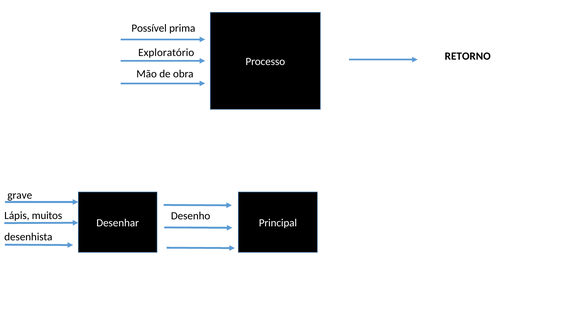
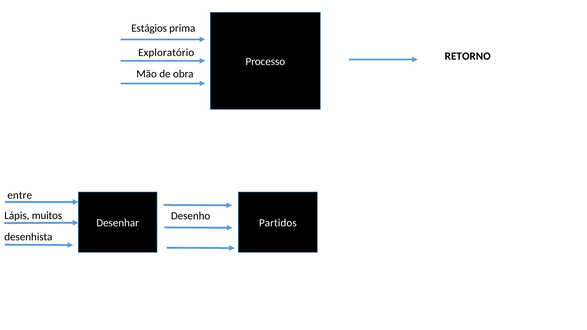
Possível: Possível -> Estágios
grave: grave -> entre
Principal: Principal -> Partidos
